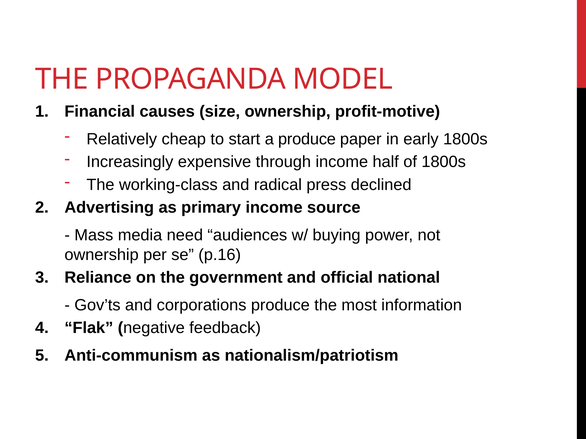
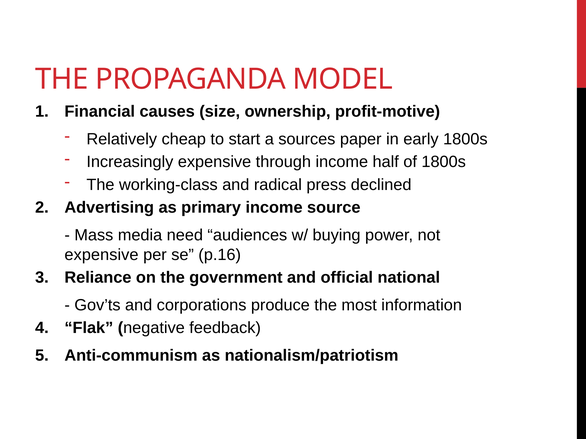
a produce: produce -> sources
ownership at (102, 255): ownership -> expensive
